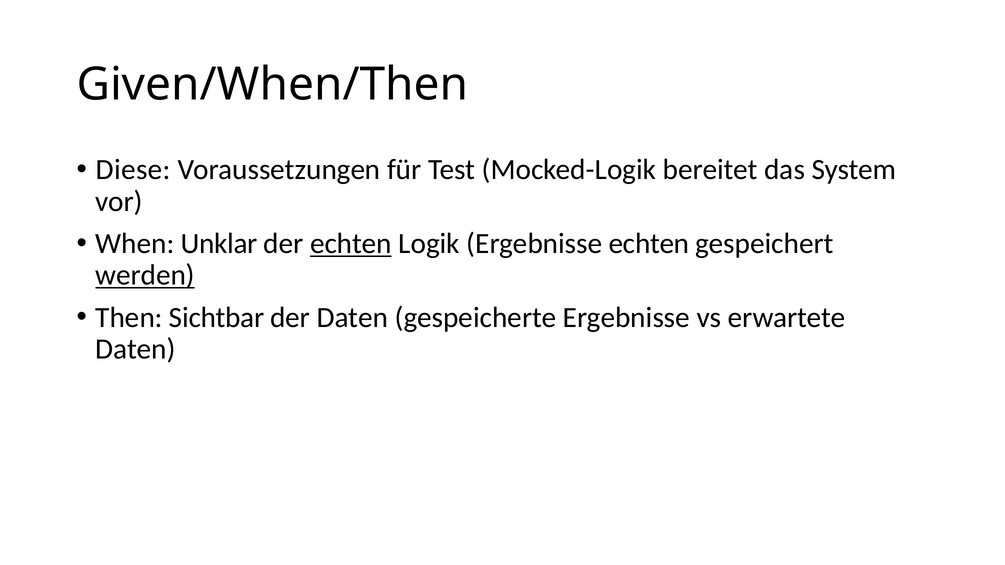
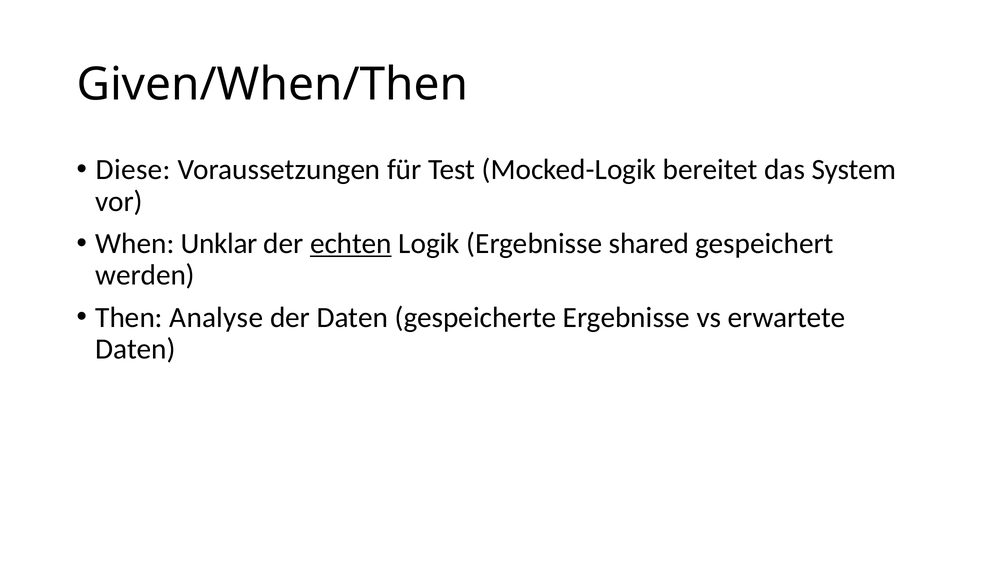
Ergebnisse echten: echten -> shared
werden underline: present -> none
Sichtbar: Sichtbar -> Analyse
